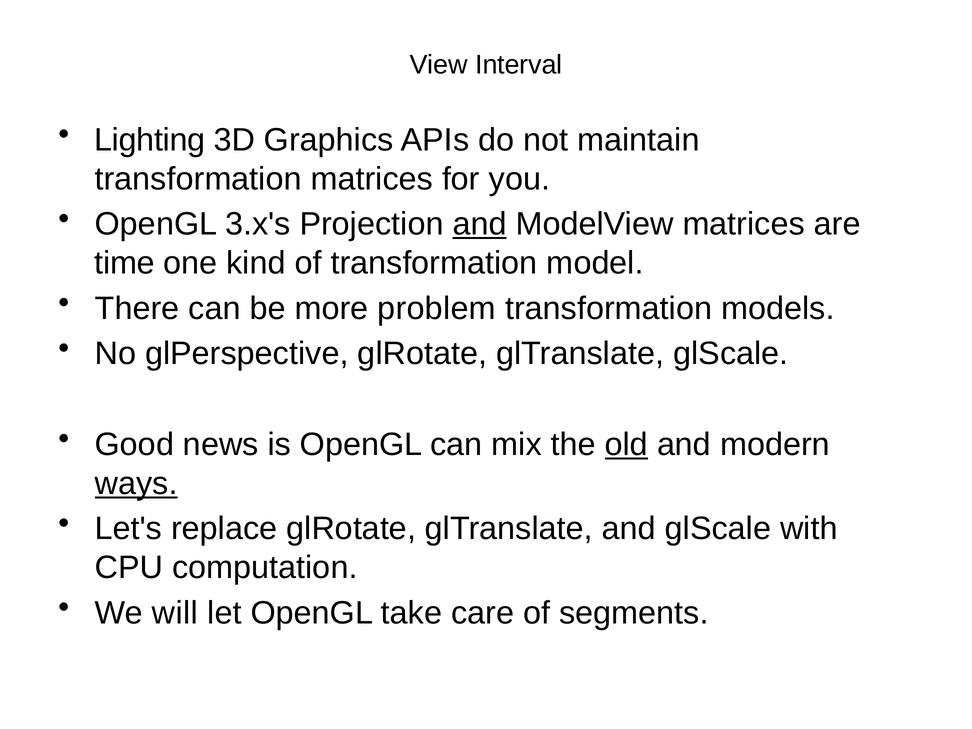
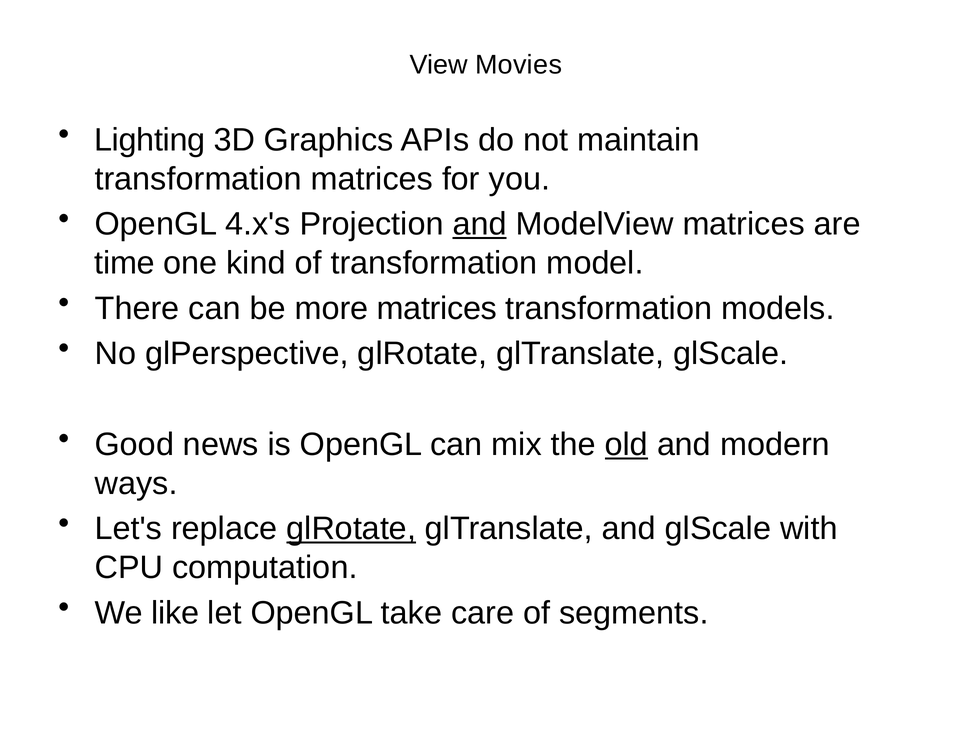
Interval: Interval -> Movies
3.x's: 3.x's -> 4.x's
more problem: problem -> matrices
ways underline: present -> none
glRotate at (351, 529) underline: none -> present
will: will -> like
